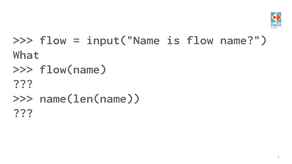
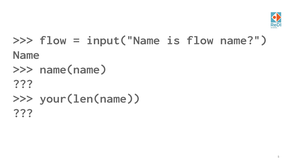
What at (26, 55): What -> Name
flow(name: flow(name -> name(name
name(len(name: name(len(name -> your(len(name
